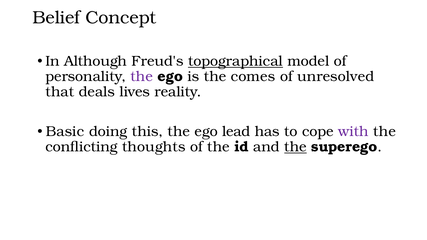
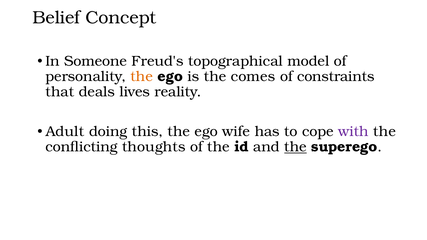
Although: Although -> Someone
topographical underline: present -> none
the at (142, 77) colour: purple -> orange
unresolved: unresolved -> constraints
Basic: Basic -> Adult
lead: lead -> wife
